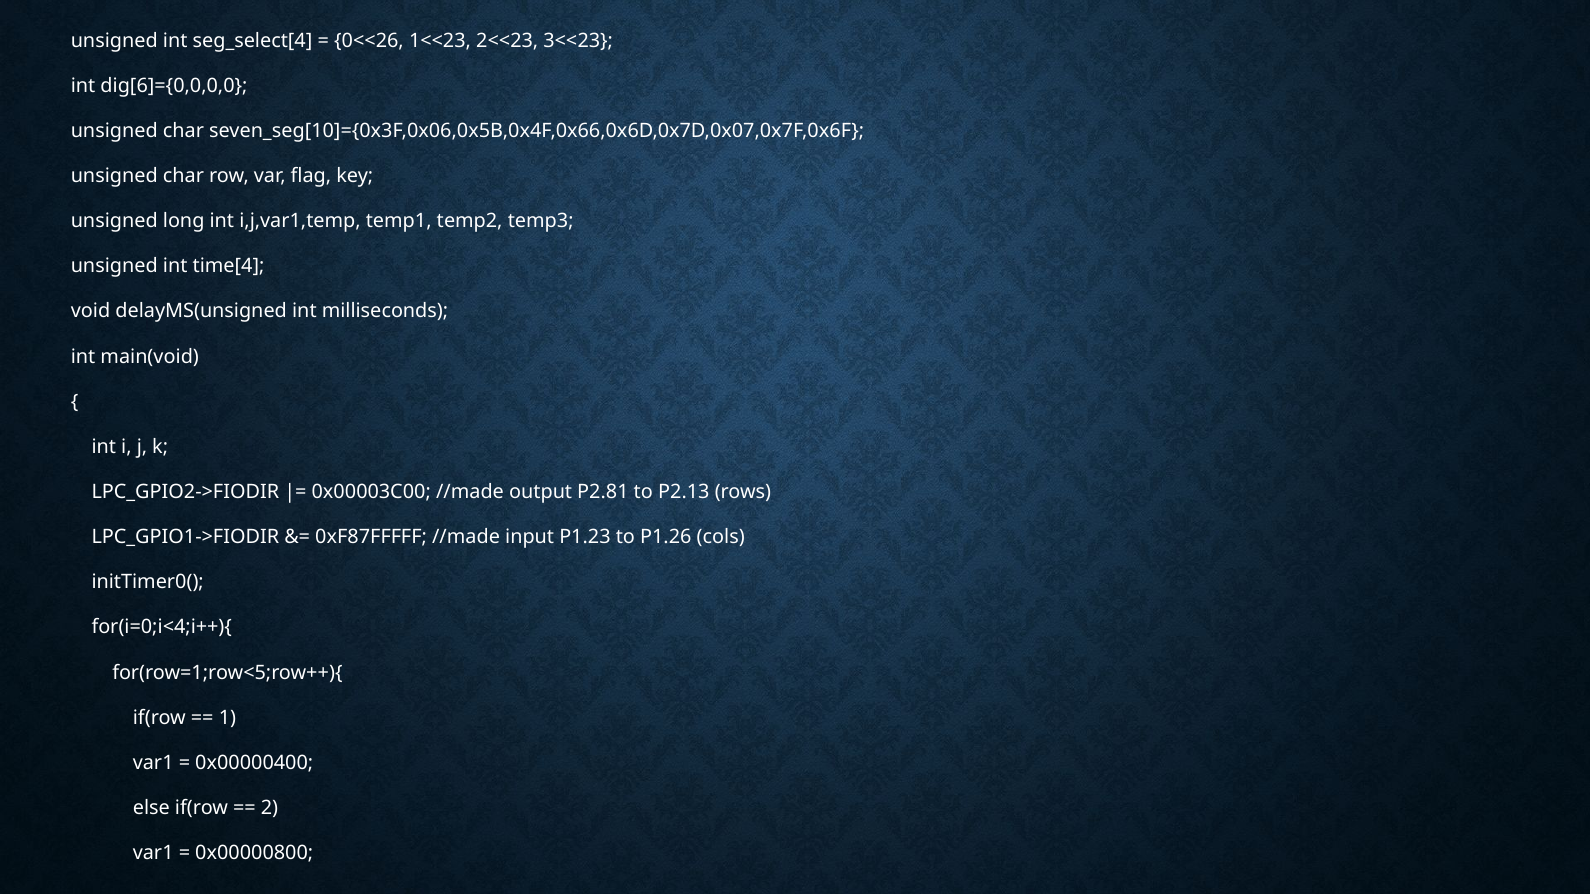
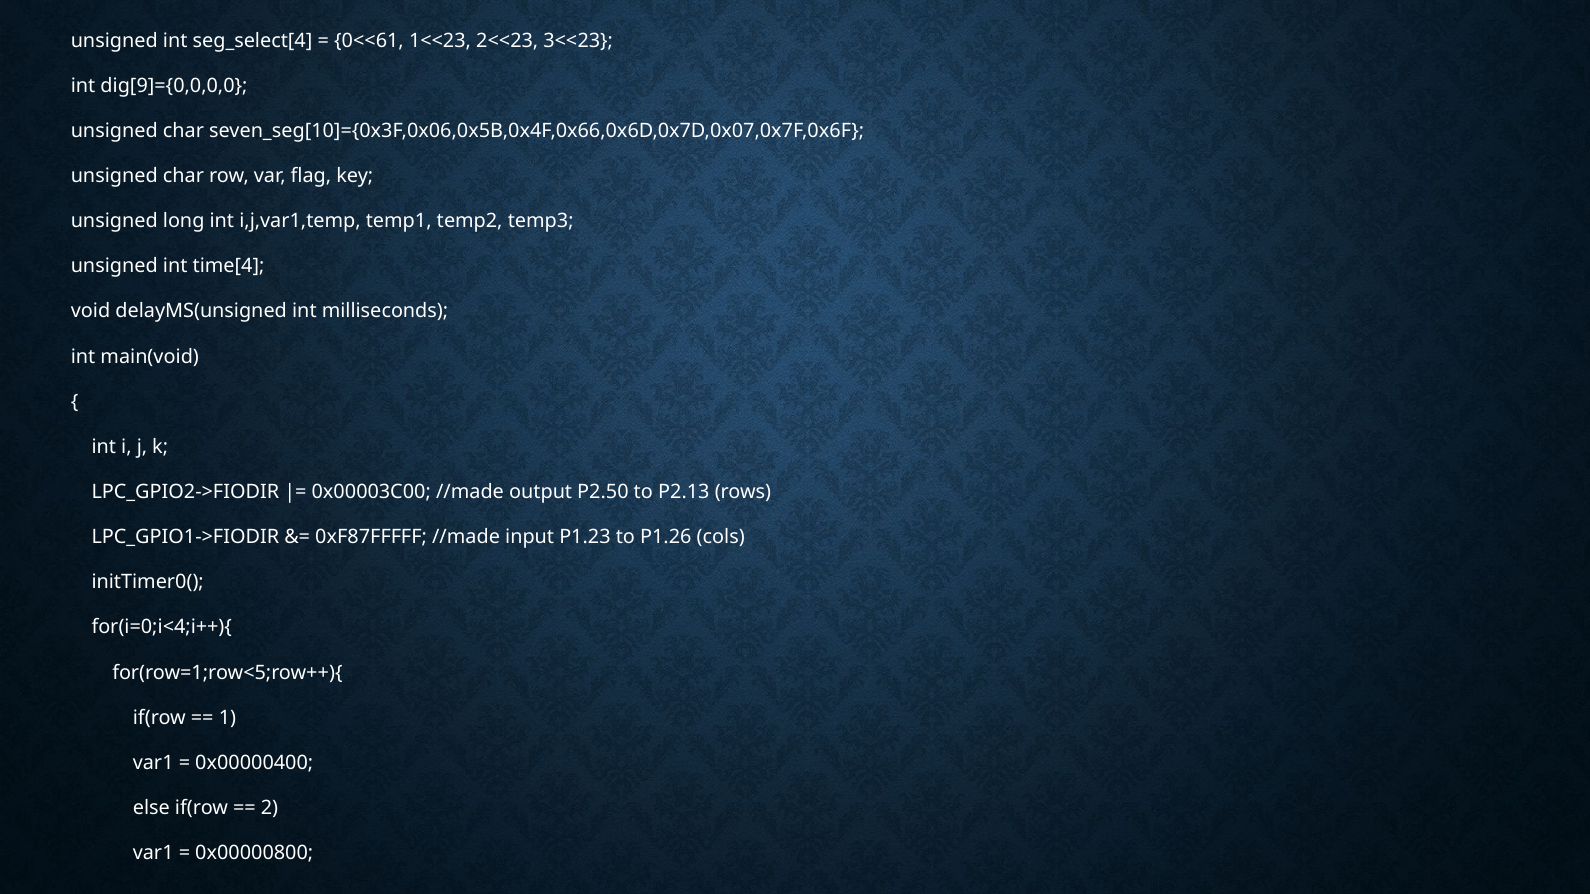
0<<26: 0<<26 -> 0<<61
dig[6]={0,0,0,0: dig[6]={0,0,0,0 -> dig[9]={0,0,0,0
P2.81: P2.81 -> P2.50
